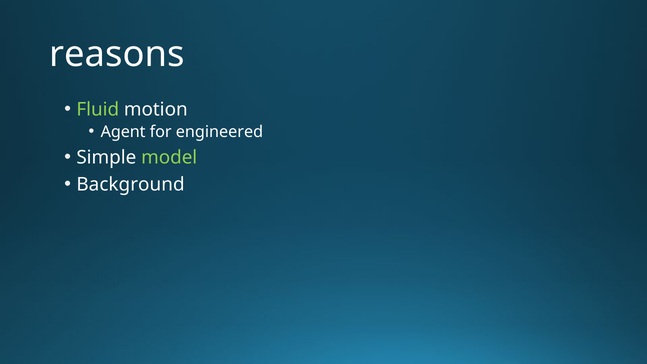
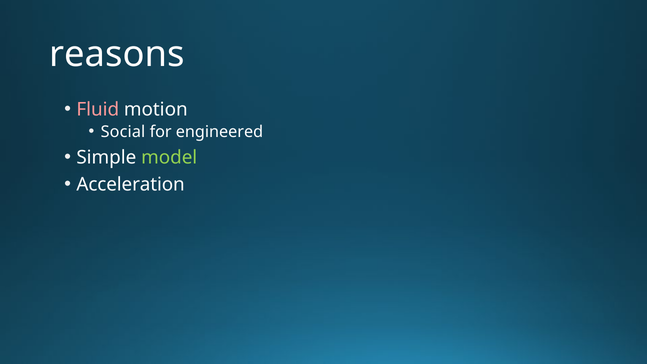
Fluid colour: light green -> pink
Agent: Agent -> Social
Background: Background -> Acceleration
